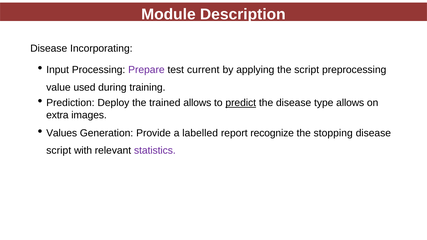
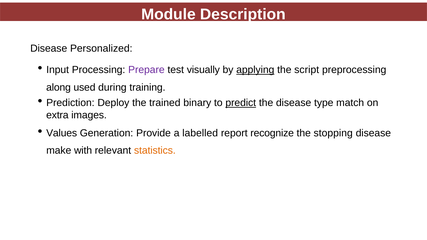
Incorporating: Incorporating -> Personalized
current: current -> visually
applying underline: none -> present
value: value -> along
trained allows: allows -> binary
type allows: allows -> match
script at (59, 151): script -> make
statistics colour: purple -> orange
